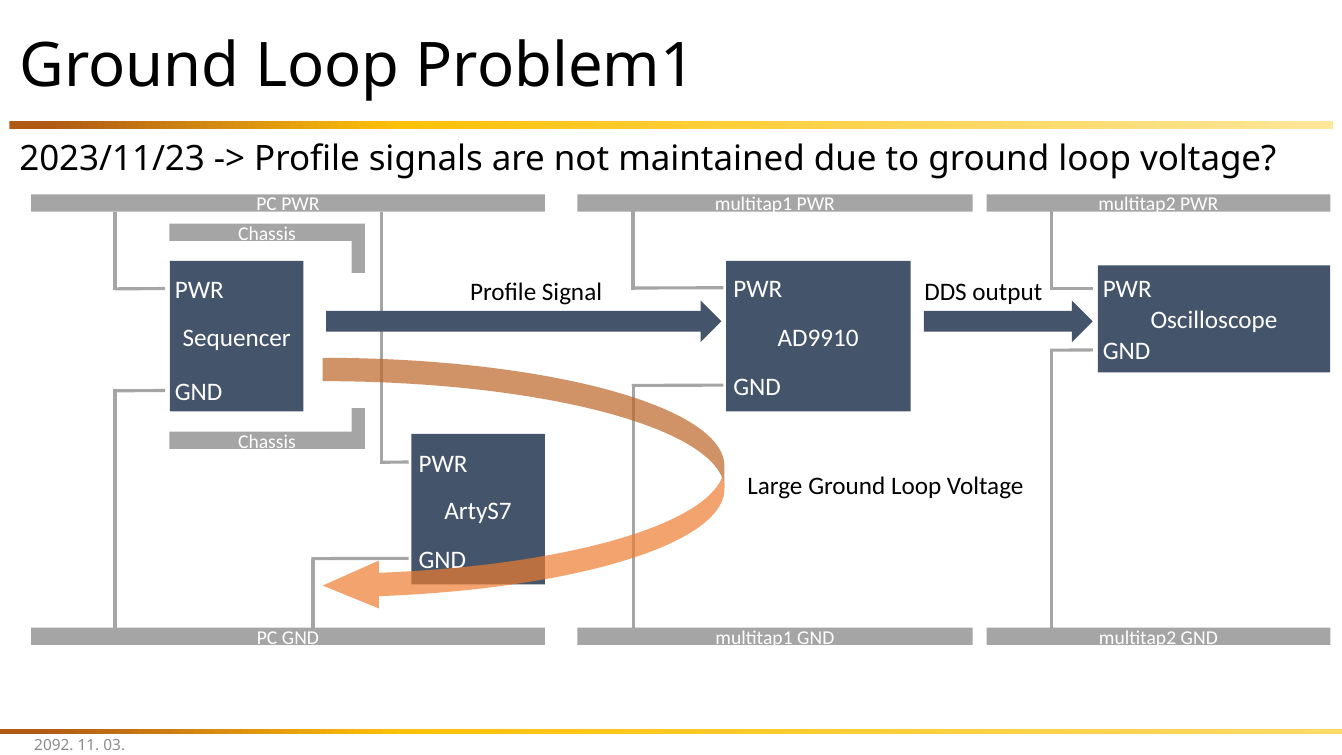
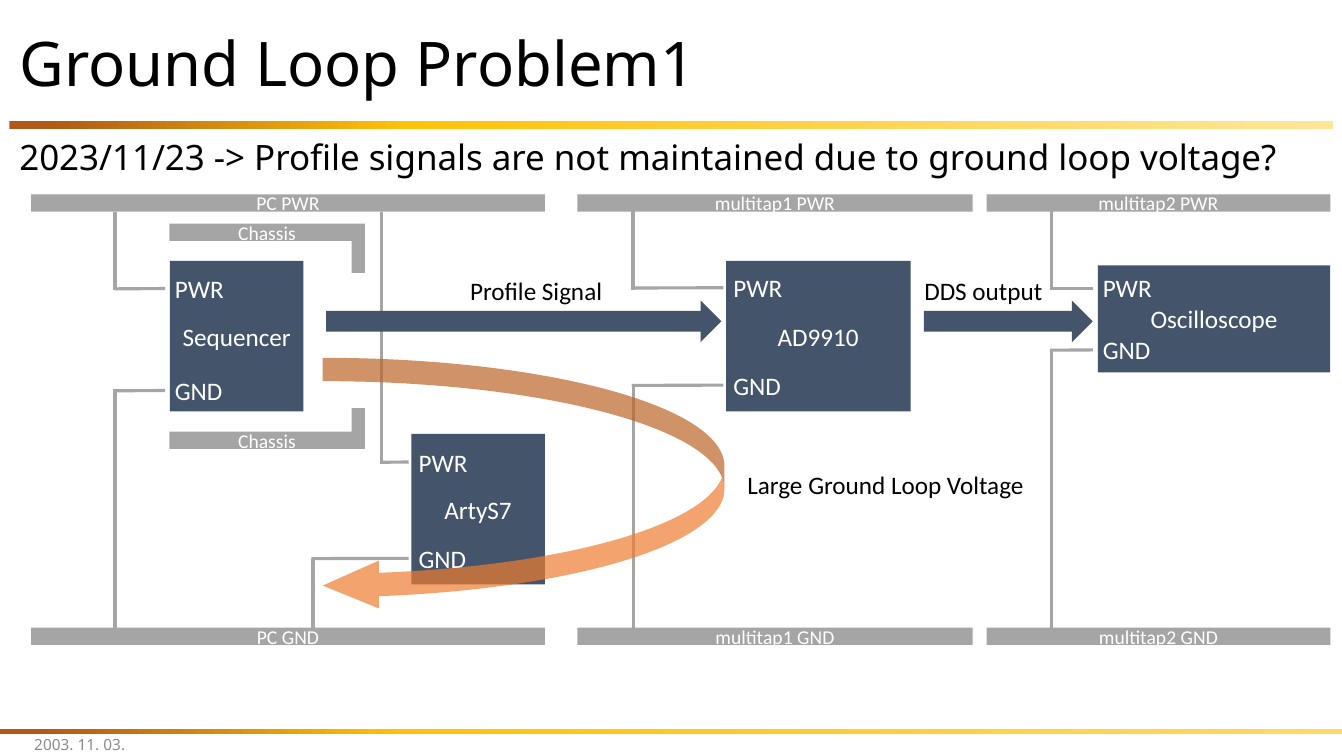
2092: 2092 -> 2003
